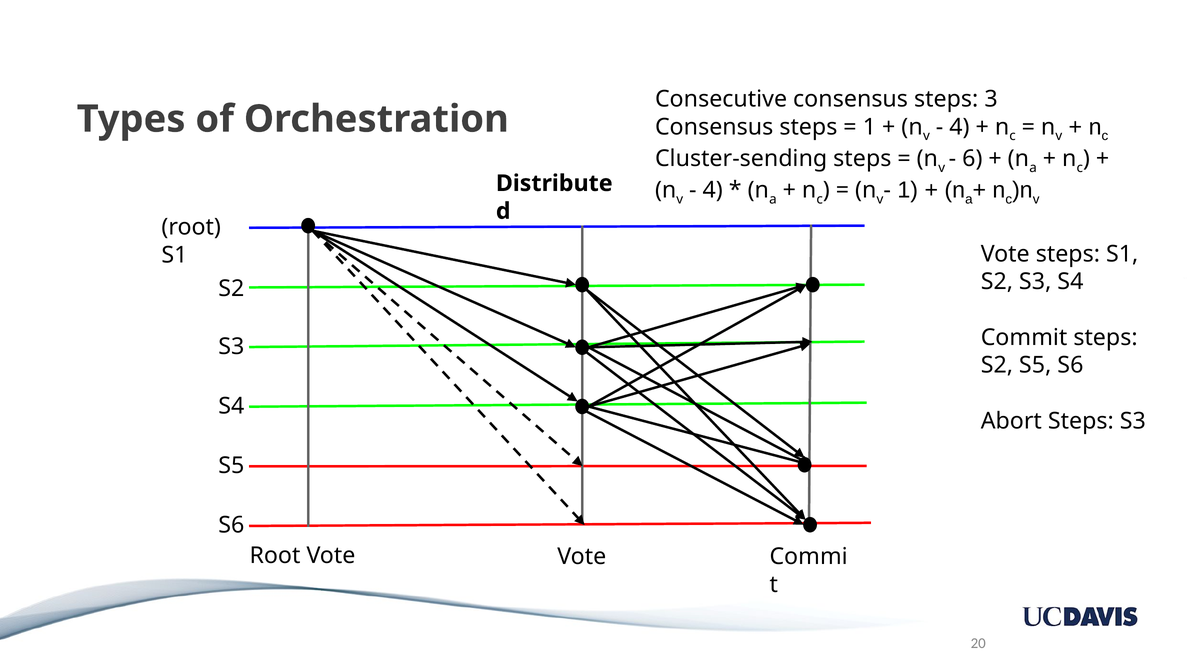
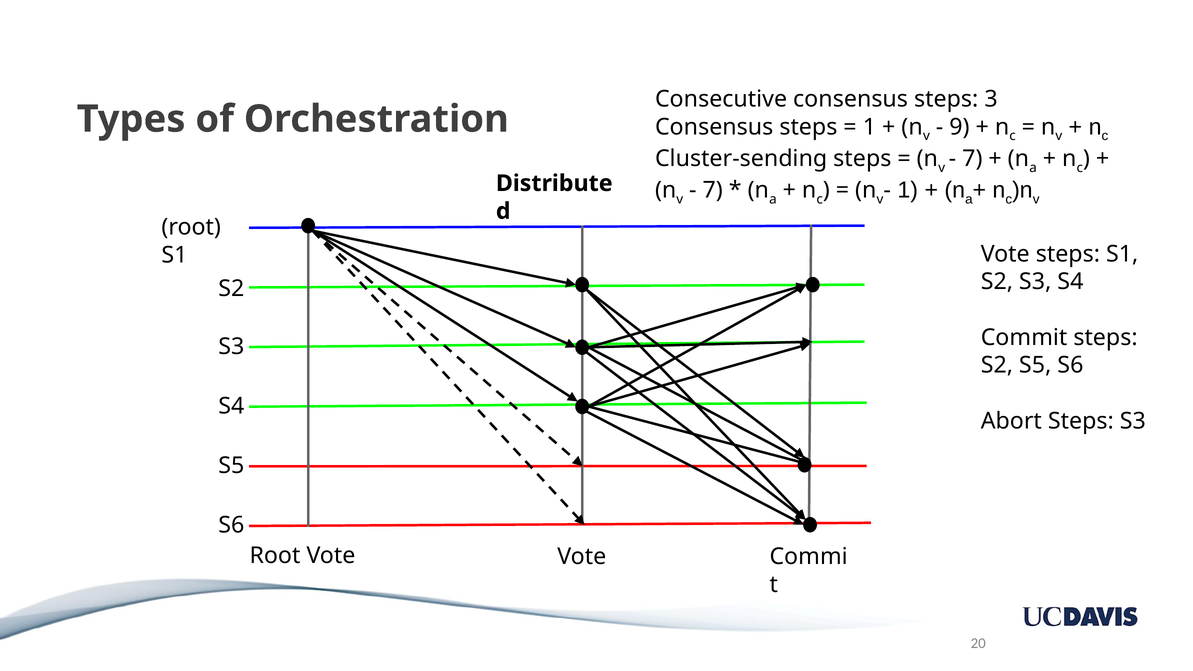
4 at (959, 127): 4 -> 9
6 at (972, 159): 6 -> 7
4 at (713, 190): 4 -> 7
